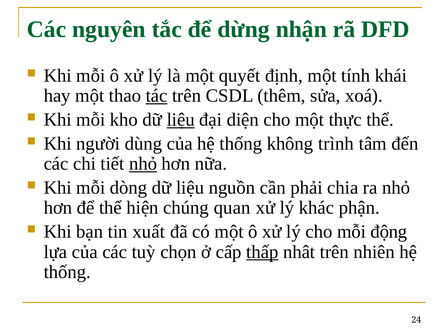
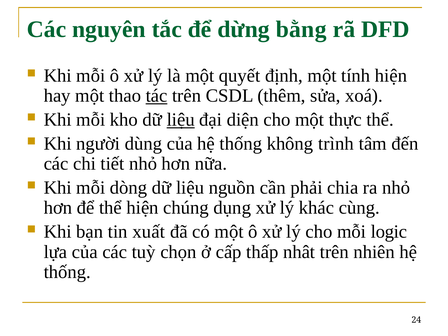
nhận: nhận -> bằng
tính khái: khái -> hiện
nhỏ at (143, 164) underline: present -> none
quan: quan -> dụng
phận: phận -> cùng
động: động -> logic
thấp underline: present -> none
